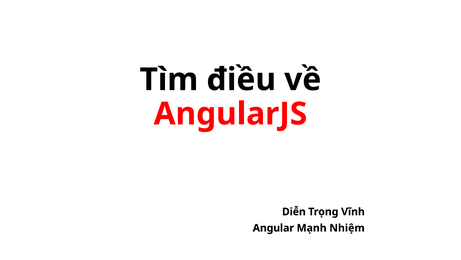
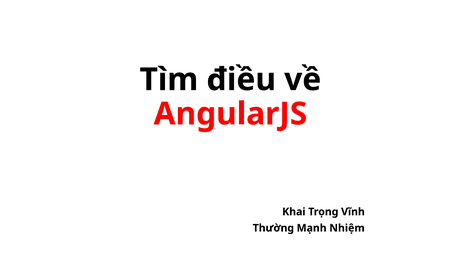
Diễn: Diễn -> Khai
Angular: Angular -> Thường
